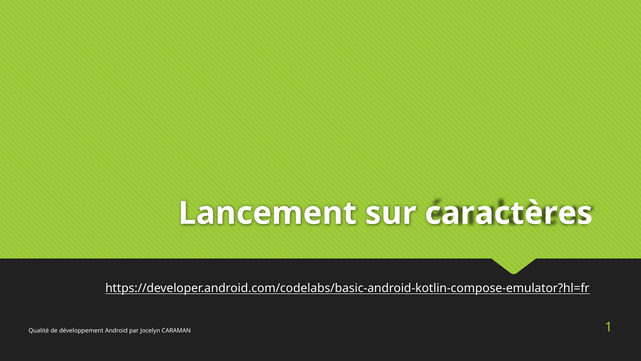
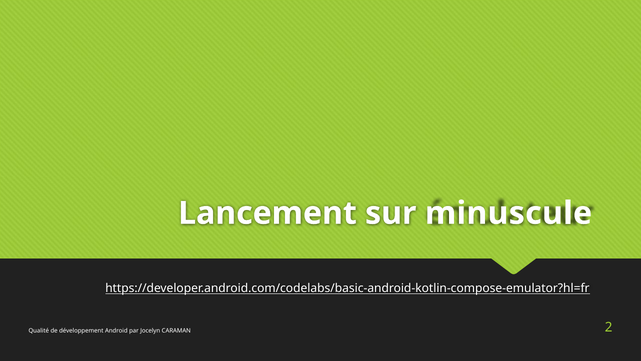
caractères: caractères -> minuscule
1: 1 -> 2
